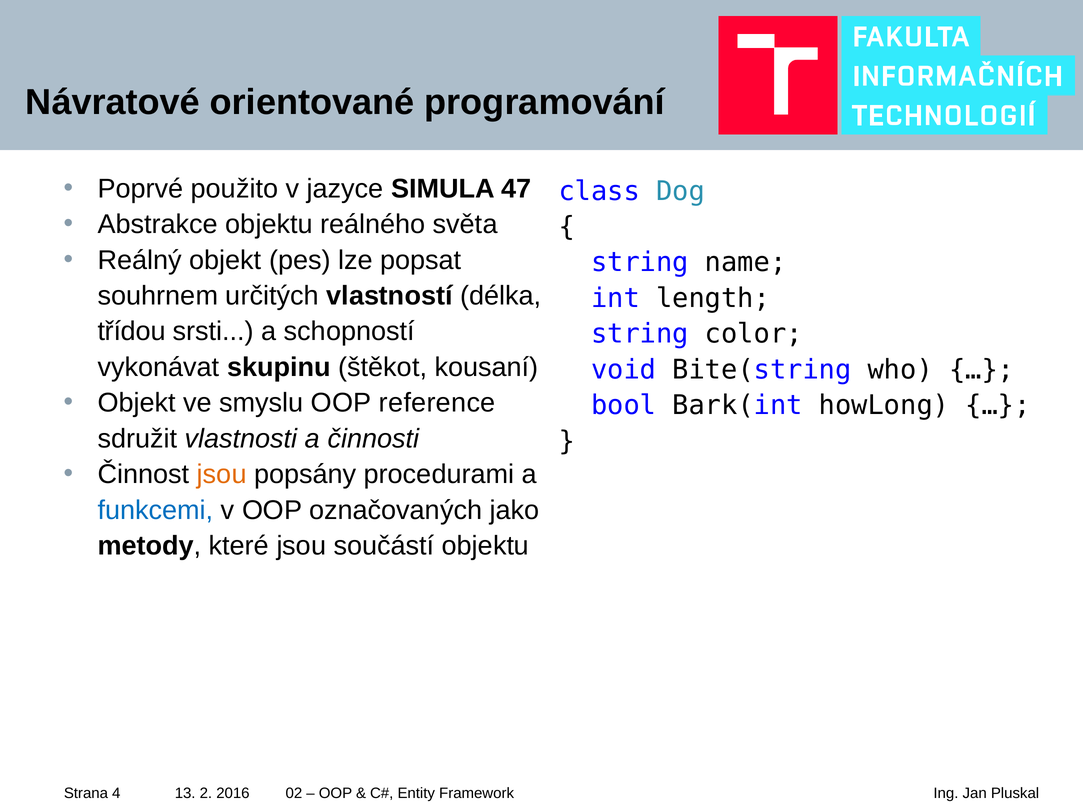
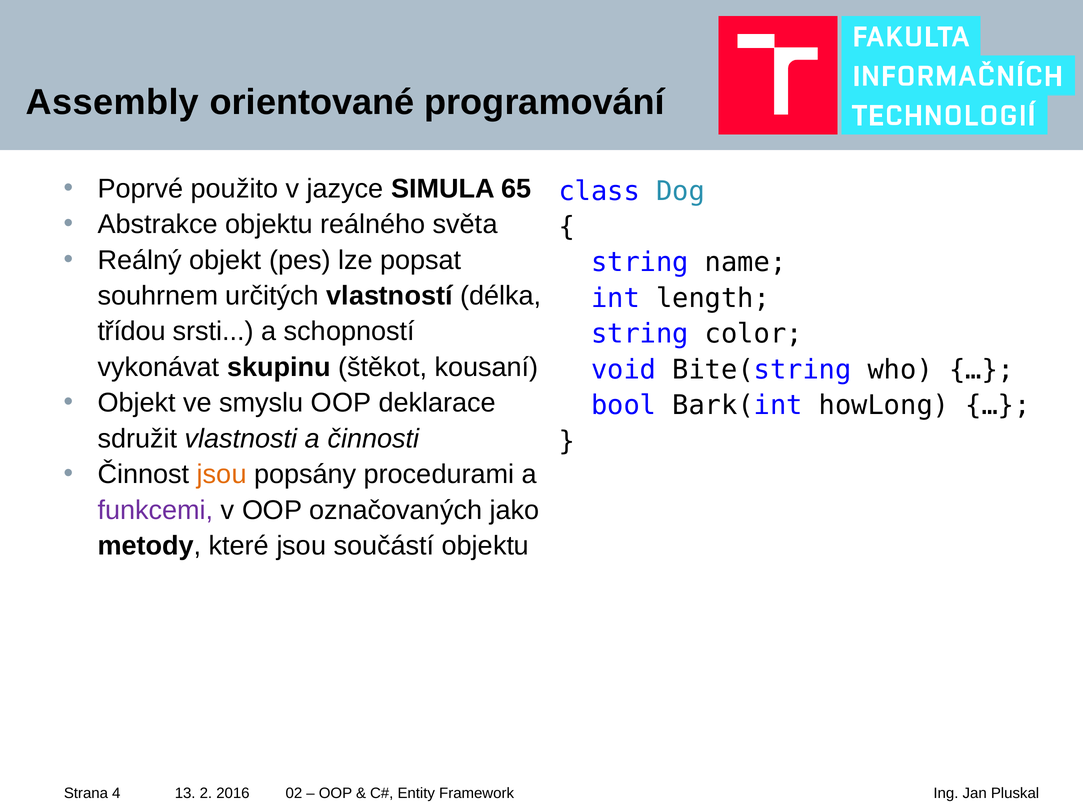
Návratové: Návratové -> Assembly
47: 47 -> 65
reference: reference -> deklarace
funkcemi colour: blue -> purple
